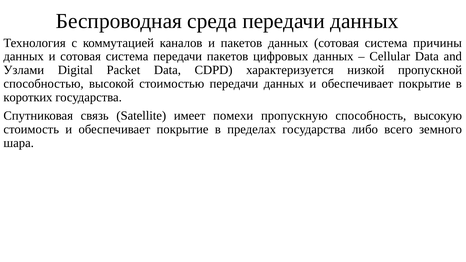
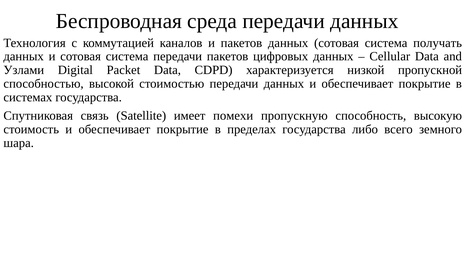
причины: причины -> получать
коротких: коротких -> системах
